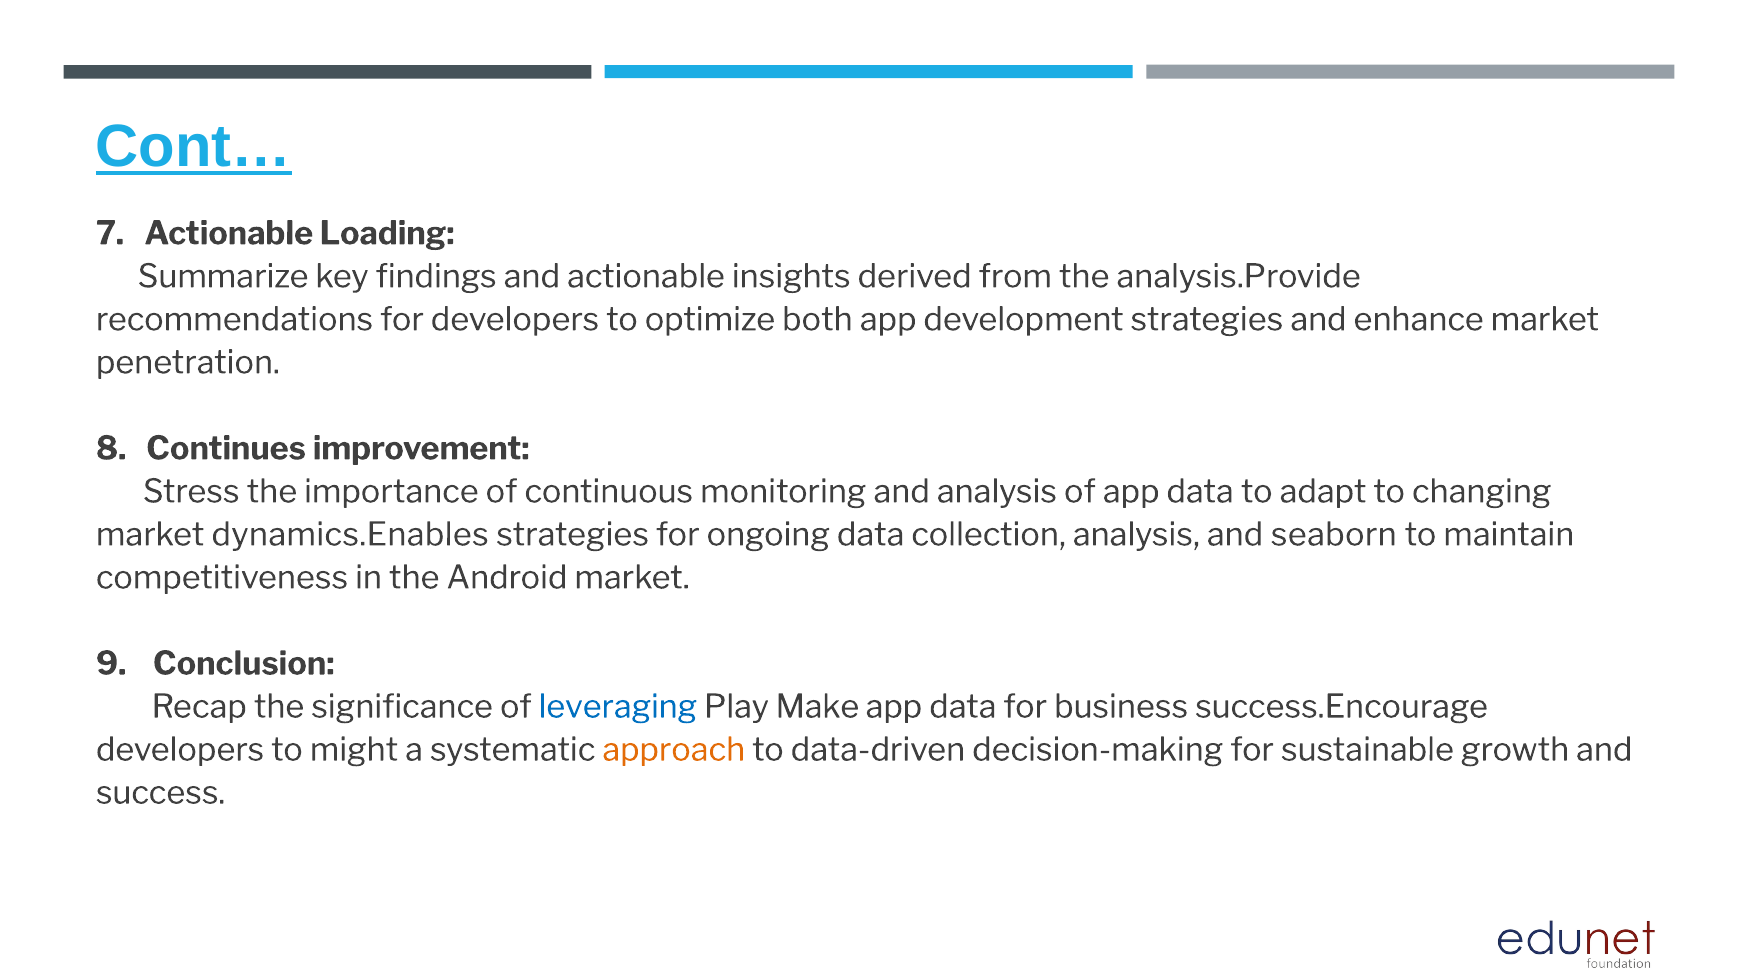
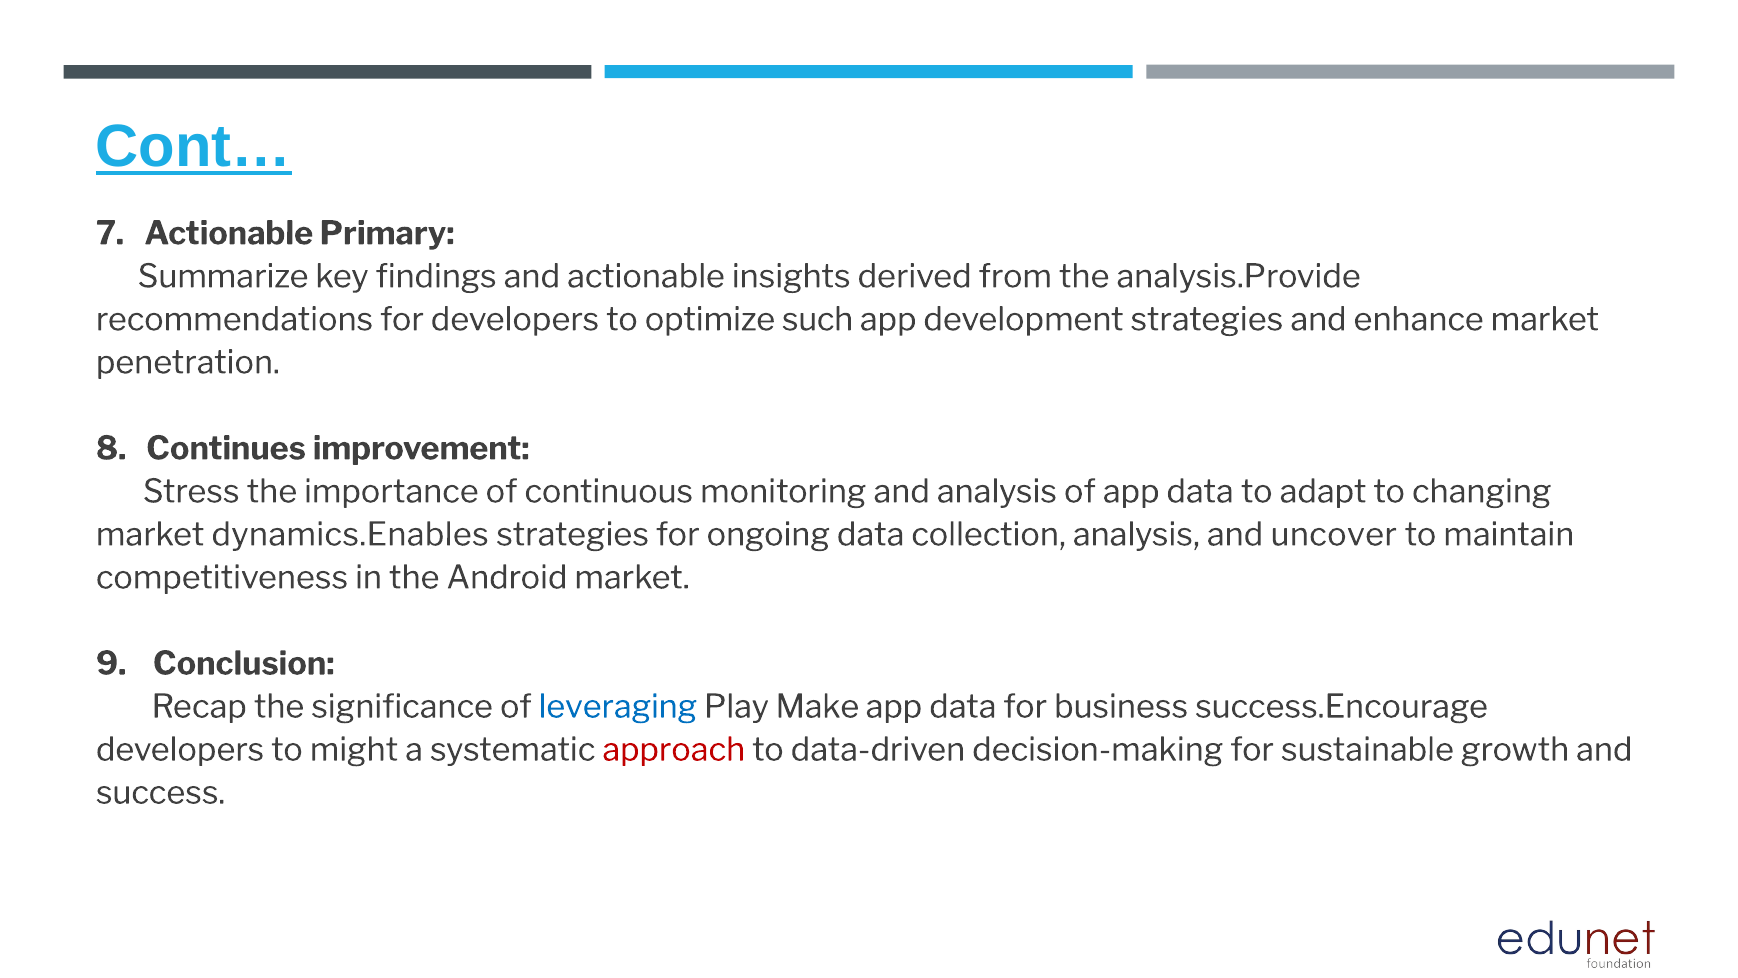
Loading: Loading -> Primary
both: both -> such
seaborn: seaborn -> uncover
approach colour: orange -> red
